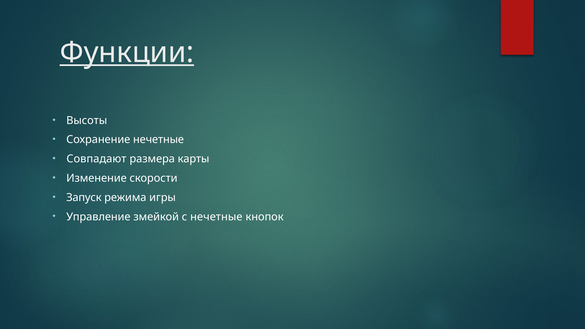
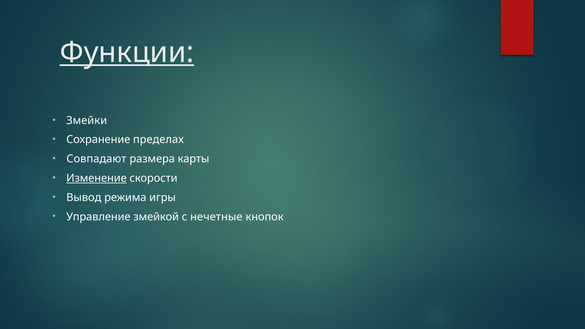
Высоты: Высоты -> Змейки
Сохранение нечетные: нечетные -> пределах
Изменение underline: none -> present
Запуск: Запуск -> Вывод
